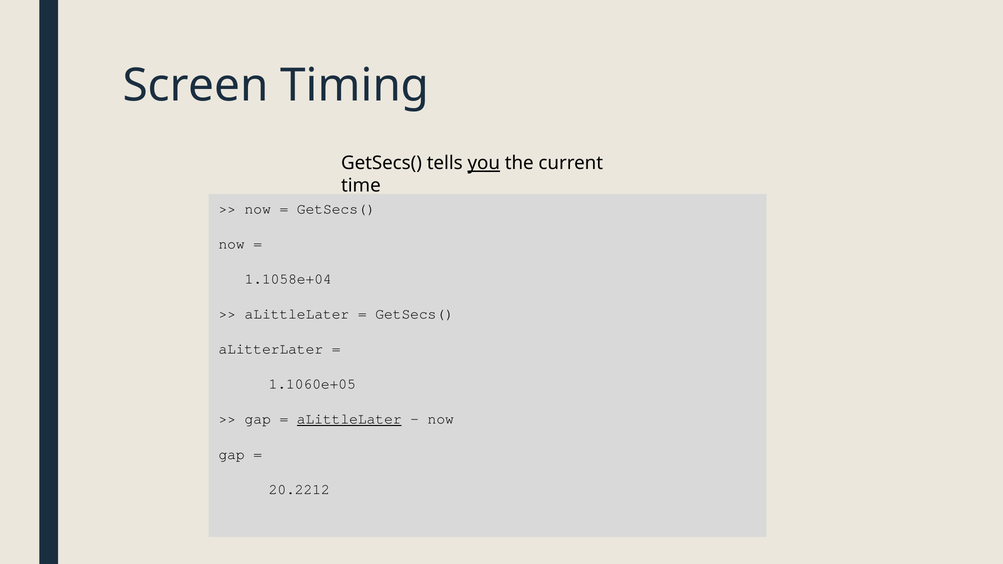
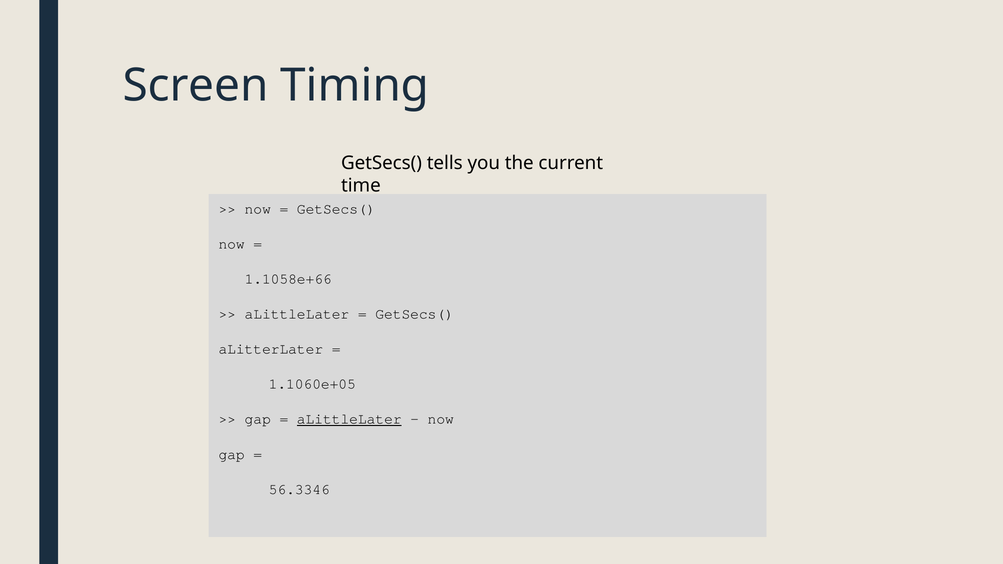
you underline: present -> none
1.1058e+04: 1.1058e+04 -> 1.1058e+66
20.2212: 20.2212 -> 56.3346
